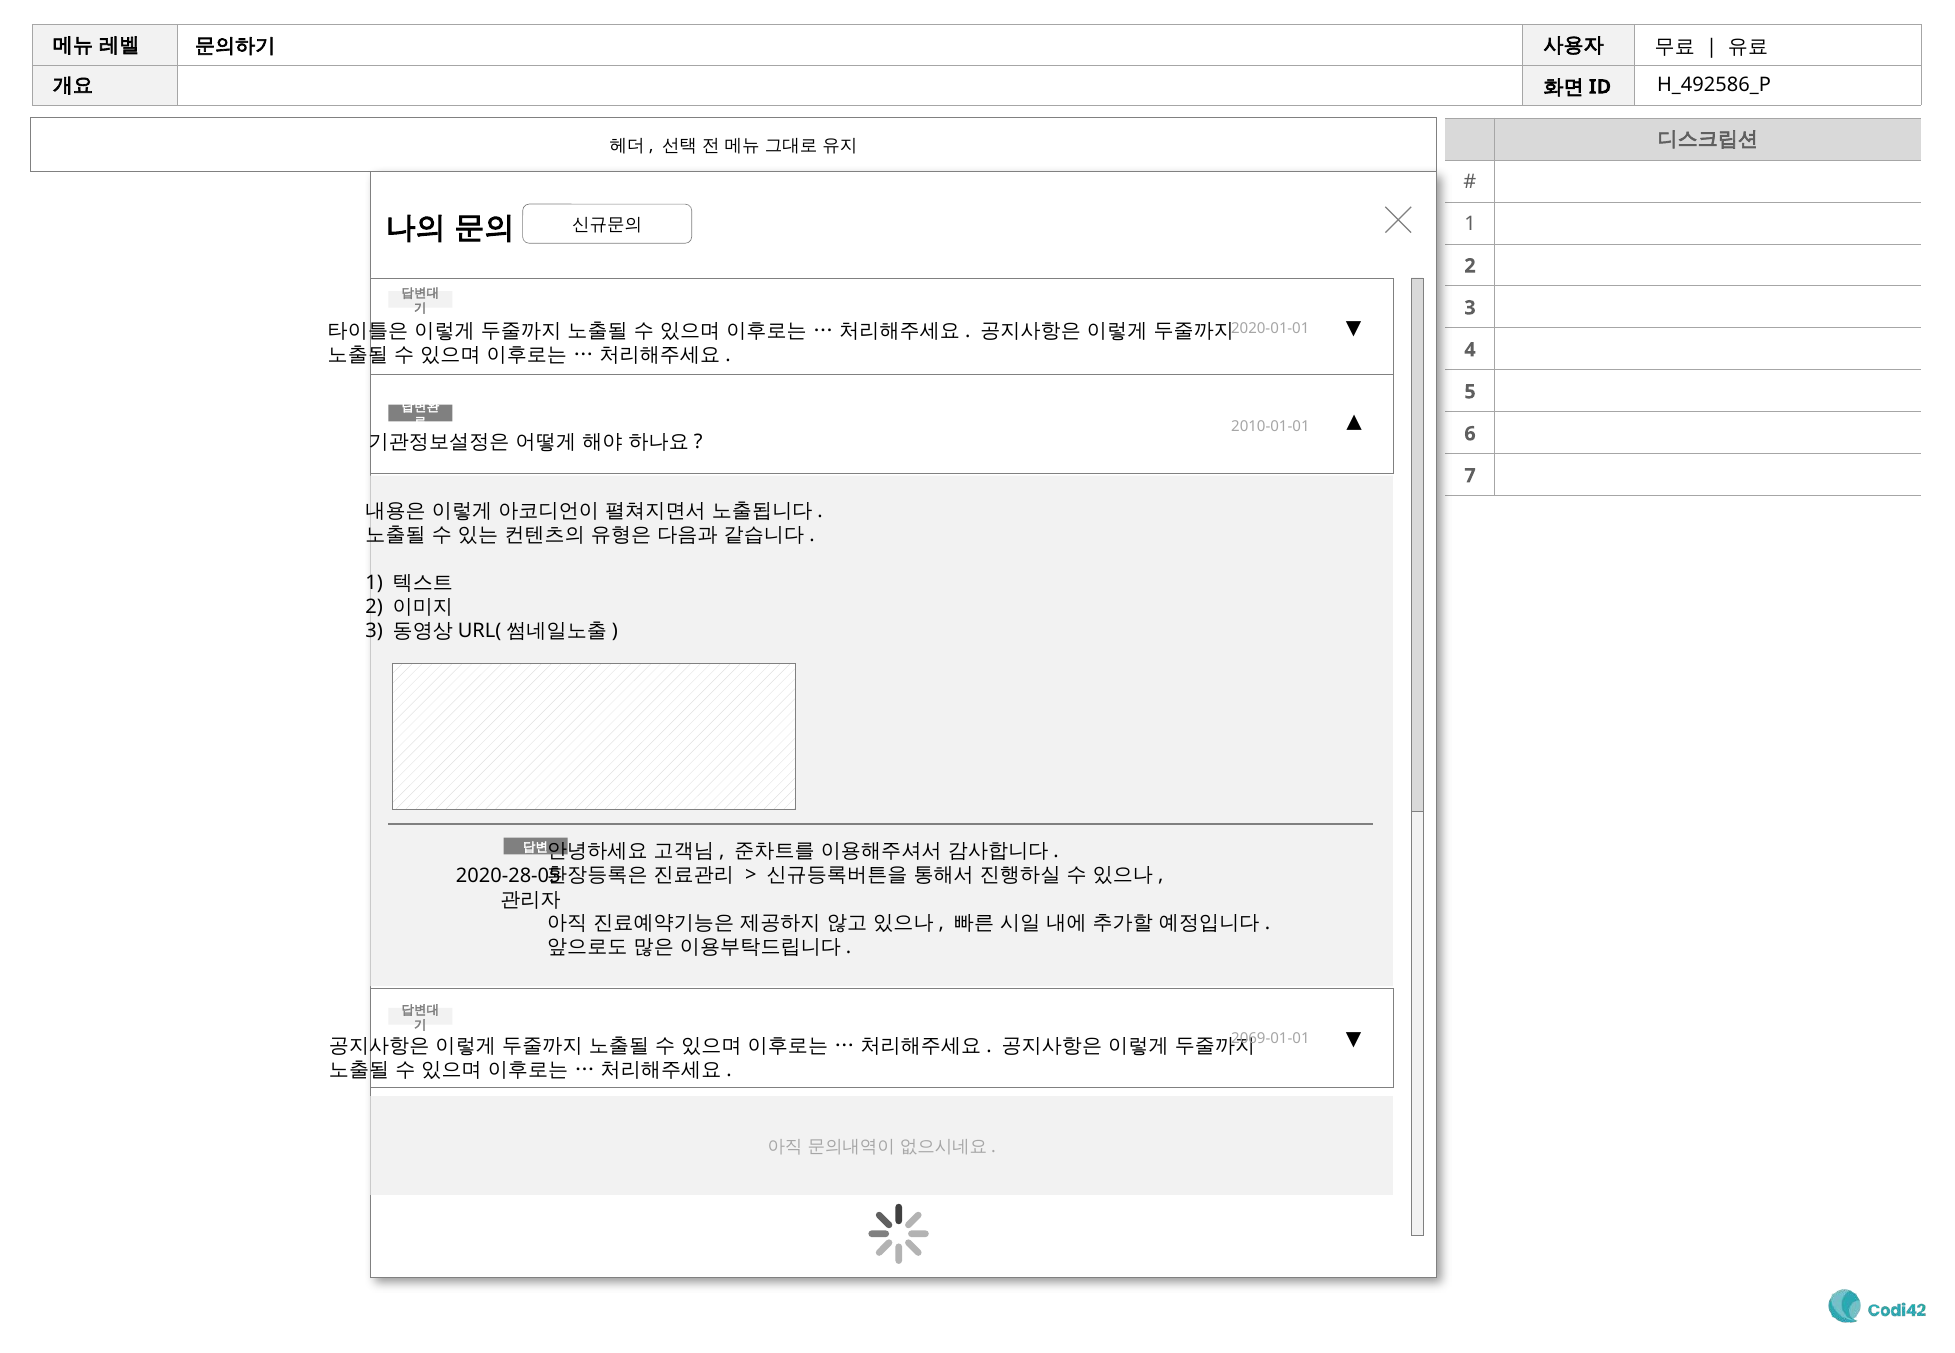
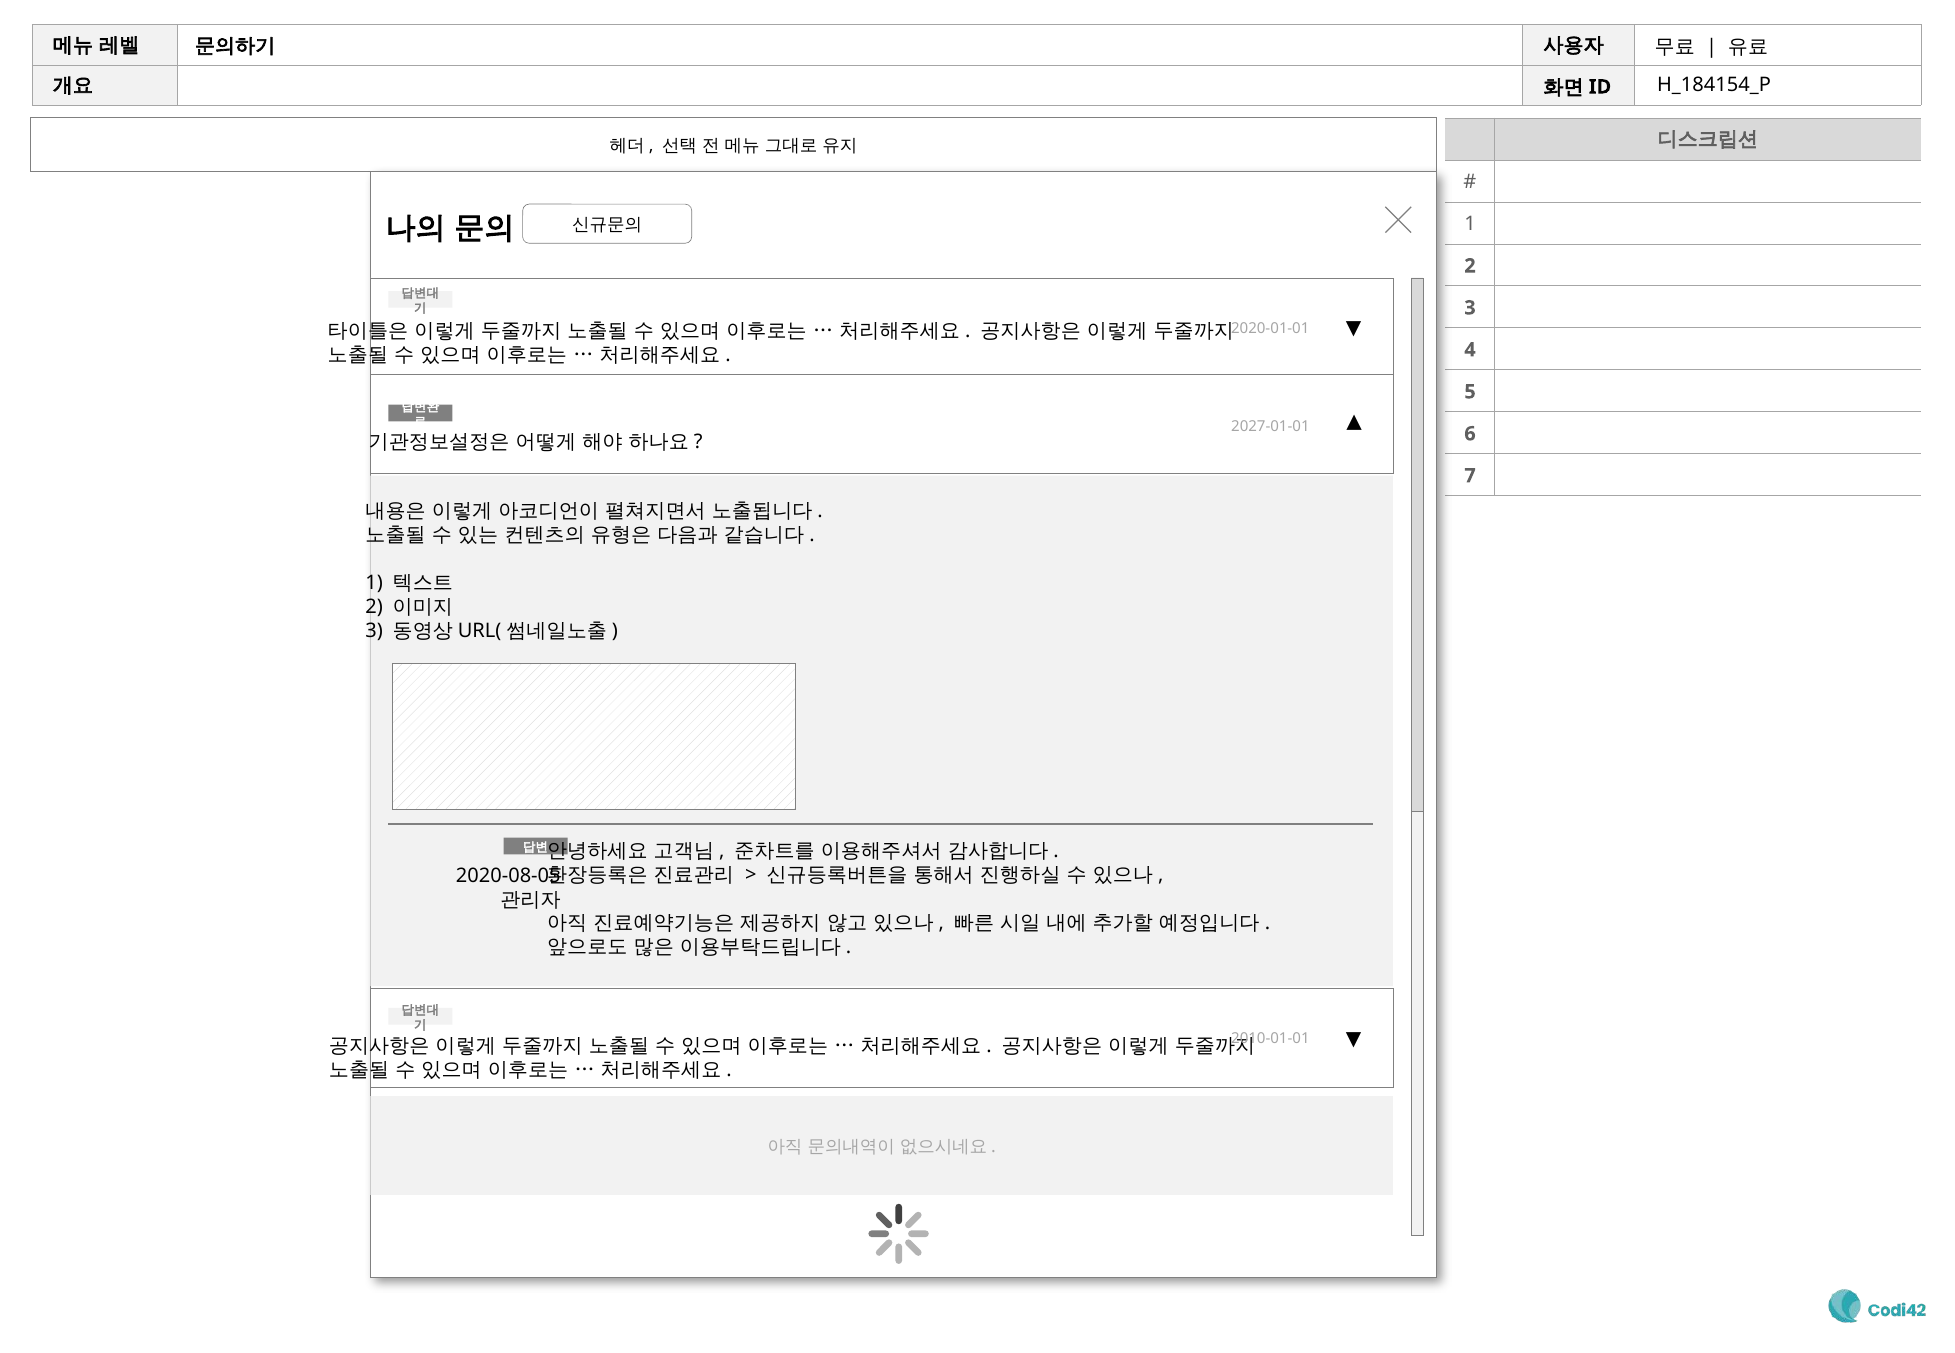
H_492586_P: H_492586_P -> H_184154_P
2010-01-01: 2010-01-01 -> 2027-01-01
2020-28-05: 2020-28-05 -> 2020-08-05
2069-01-01: 2069-01-01 -> 2010-01-01
